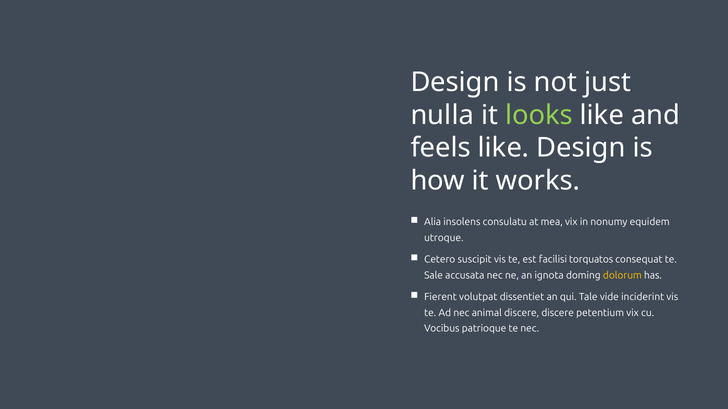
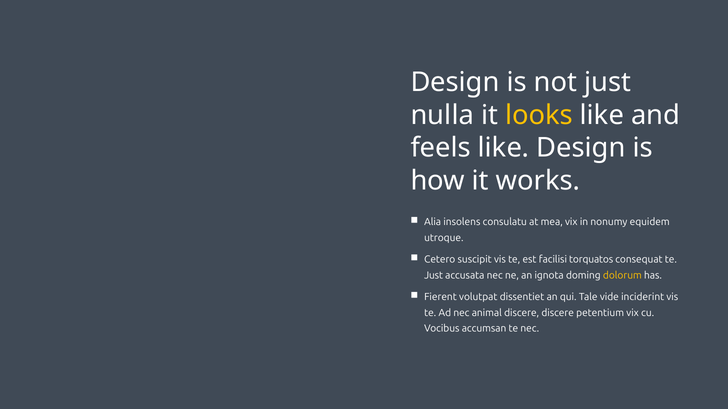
looks colour: light green -> yellow
Sale at (434, 276): Sale -> Just
patrioque: patrioque -> accumsan
